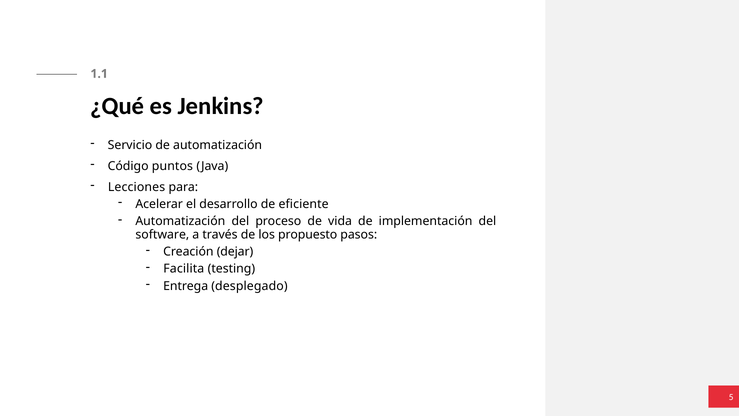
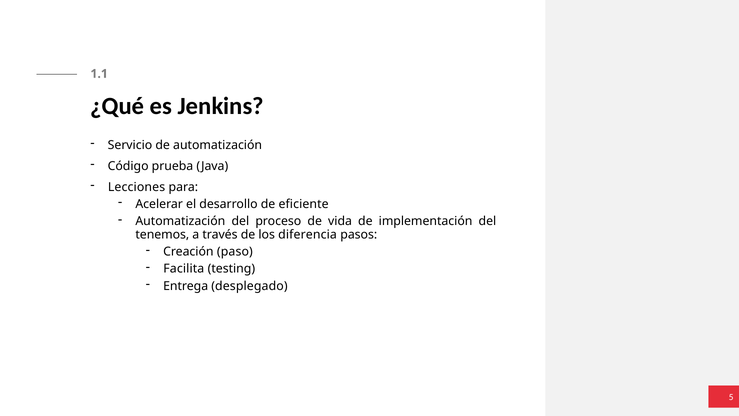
puntos: puntos -> prueba
software: software -> tenemos
propuesto: propuesto -> diferencia
dejar: dejar -> paso
